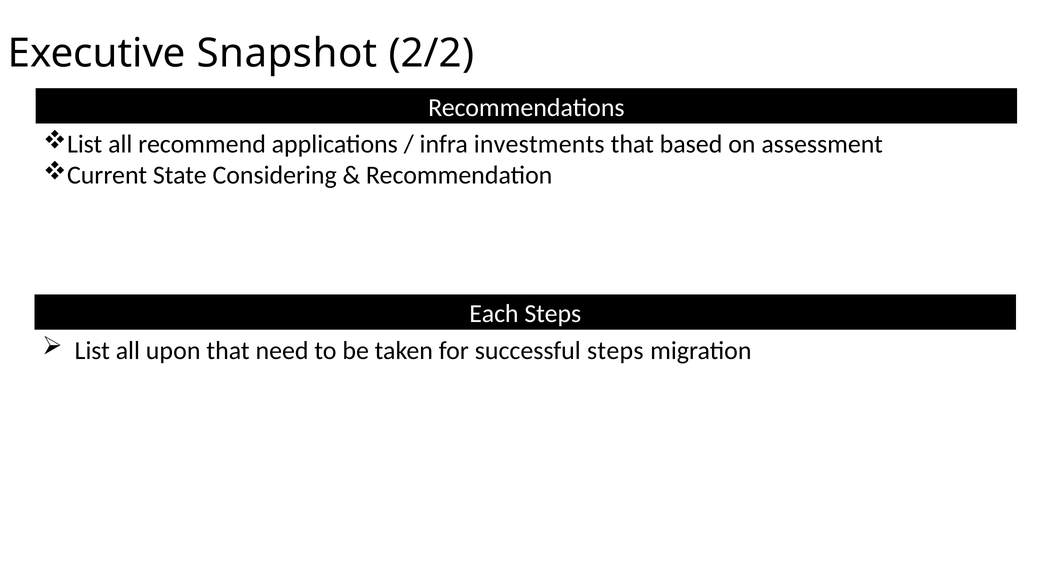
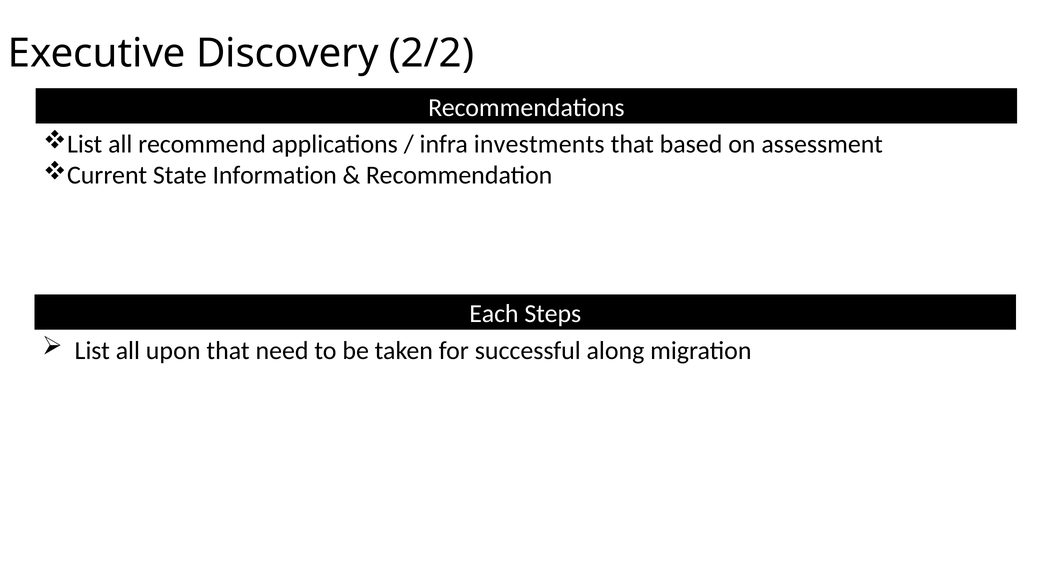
Snapshot: Snapshot -> Discovery
Considering: Considering -> Information
successful steps: steps -> along
